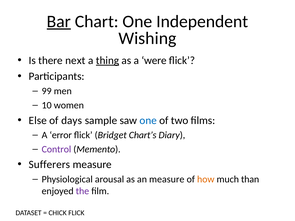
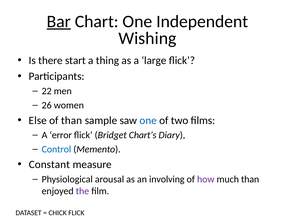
next: next -> start
thing underline: present -> none
were: were -> large
99: 99 -> 22
10: 10 -> 26
of days: days -> than
Control colour: purple -> blue
Sufferers: Sufferers -> Constant
an measure: measure -> involving
how colour: orange -> purple
